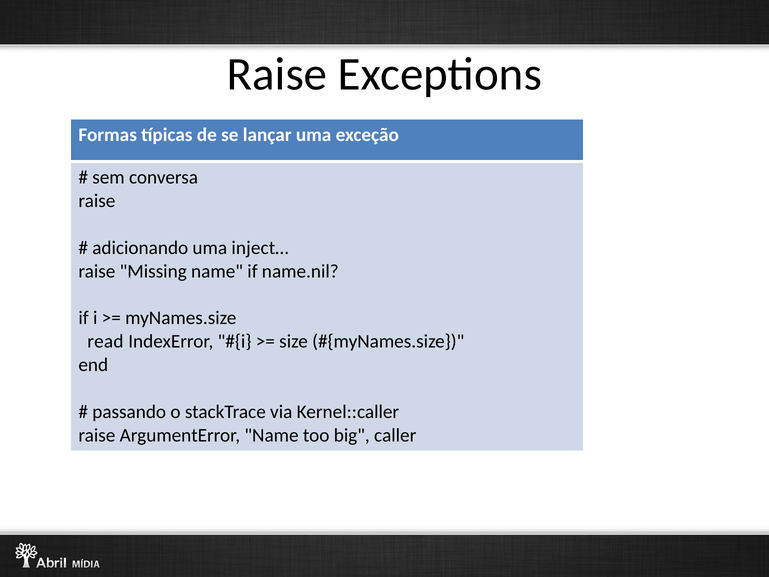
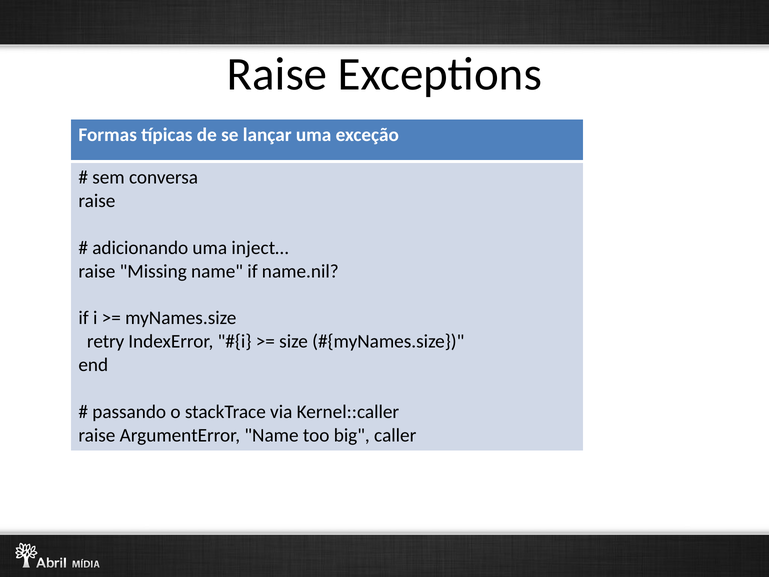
read: read -> retry
